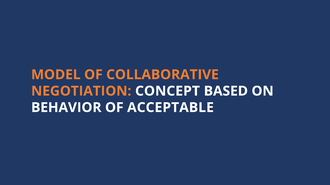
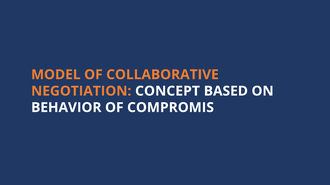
ACCEPTABLE: ACCEPTABLE -> COMPROMIS
